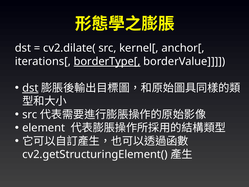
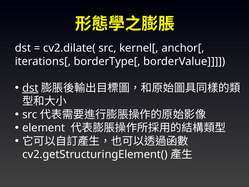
borderType[ underline: present -> none
